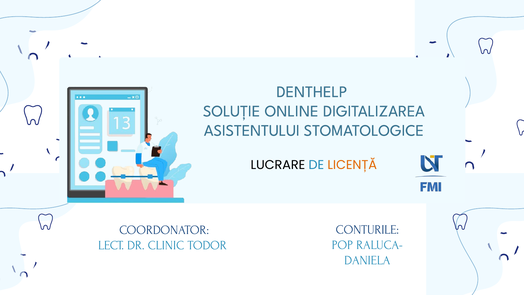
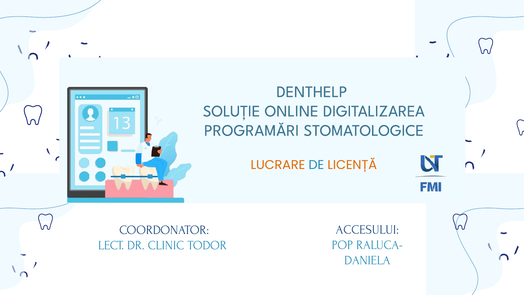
ASISTENTULUI: ASISTENTULUI -> PROGRAMĂRI
LUCRARE colour: black -> orange
CONTURILE: CONTURILE -> ACCESULUI
